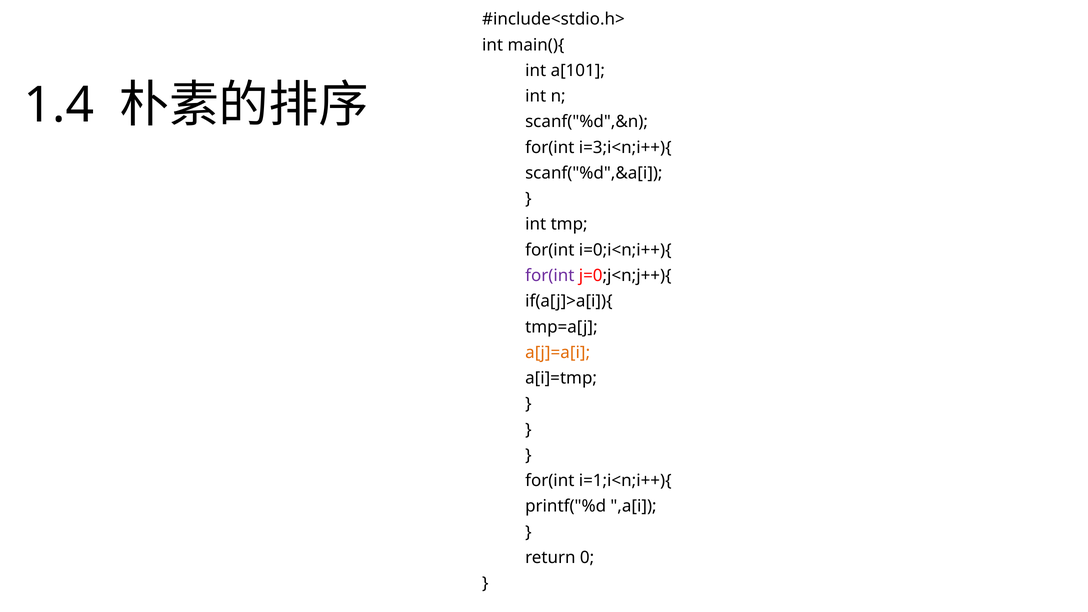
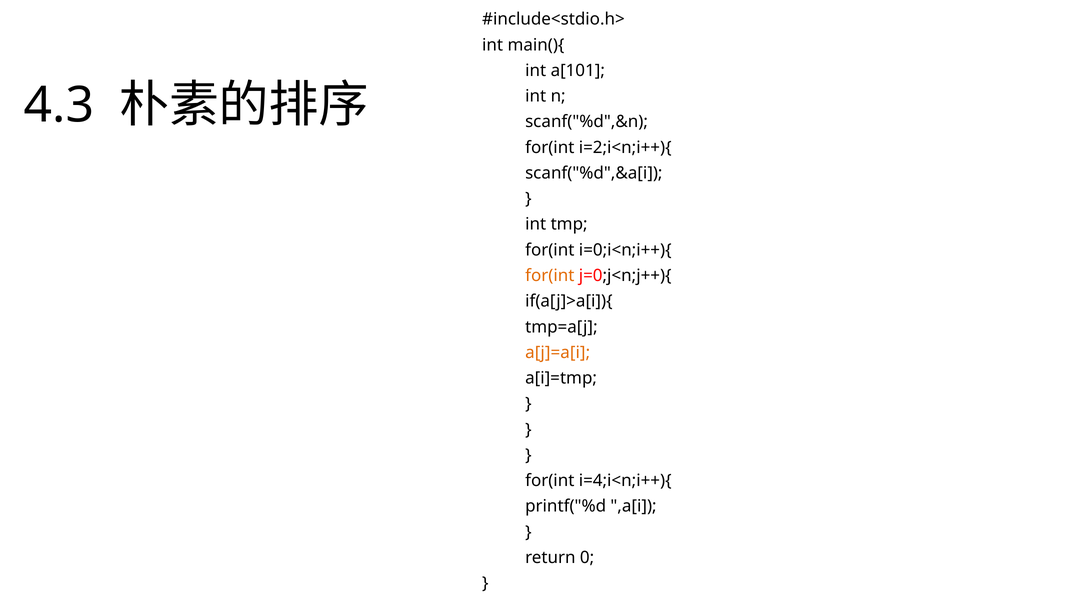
1.4: 1.4 -> 4.3
i=3;i<n;i++){: i=3;i<n;i++){ -> i=2;i<n;i++){
for(int at (550, 276) colour: purple -> orange
i=1;i<n;i++){: i=1;i<n;i++){ -> i=4;i<n;i++){
